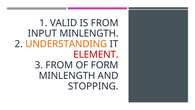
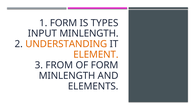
1 VALID: VALID -> FORM
IS FROM: FROM -> TYPES
ELEMENT colour: red -> orange
STOPPING: STOPPING -> ELEMENTS
